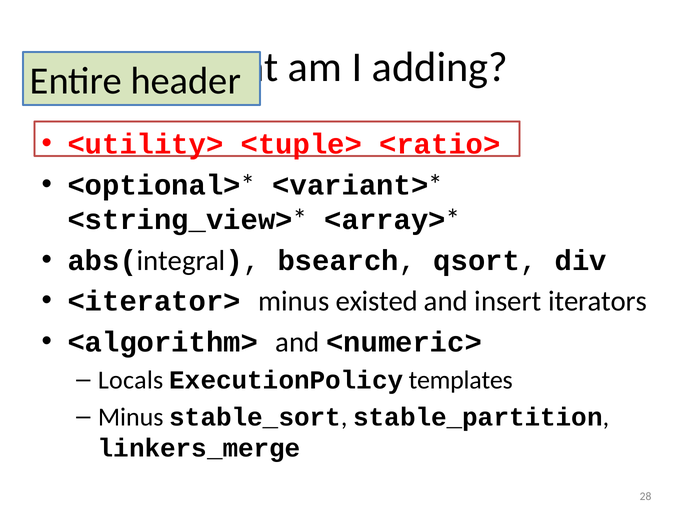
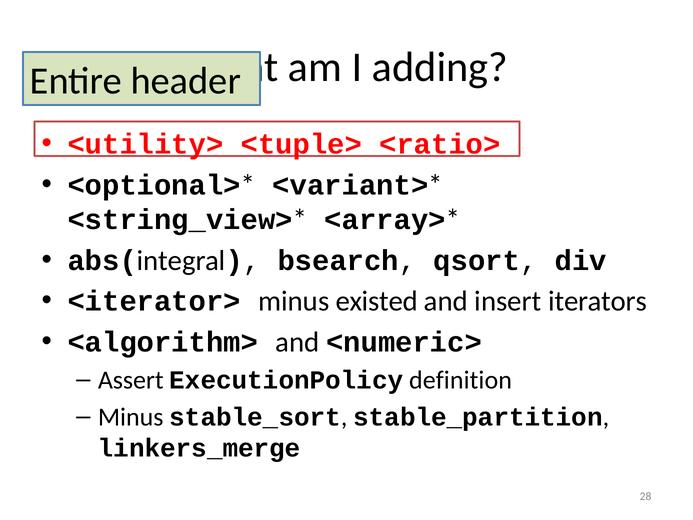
Locals: Locals -> Assert
templates: templates -> definition
